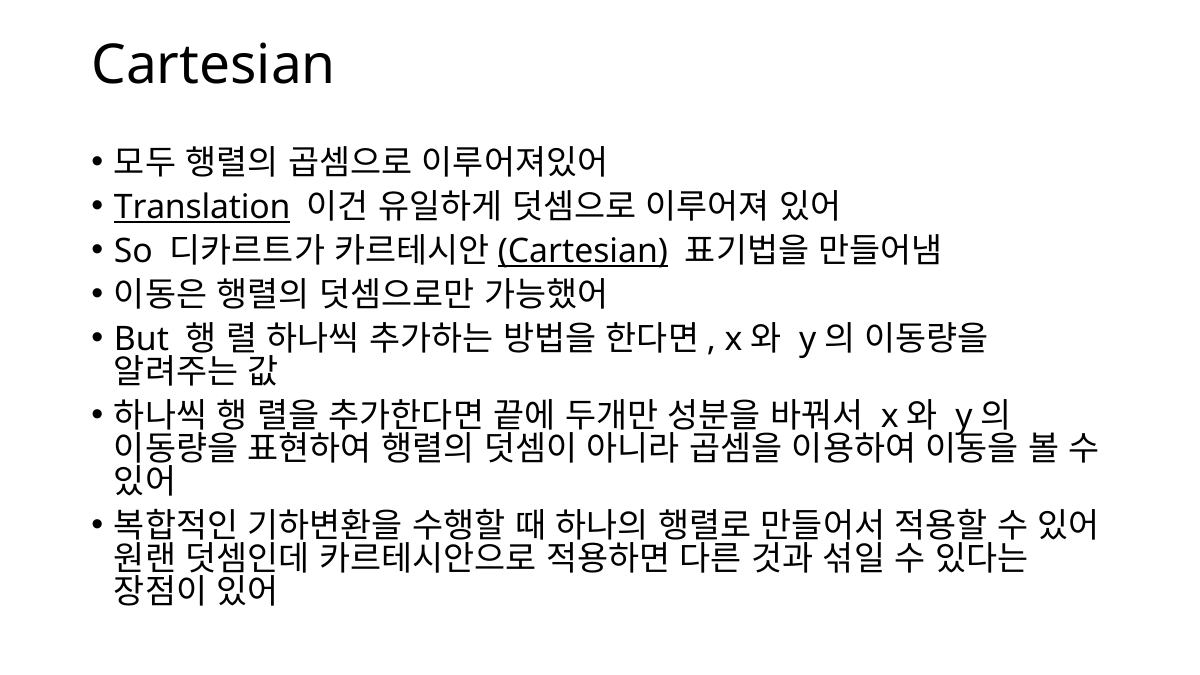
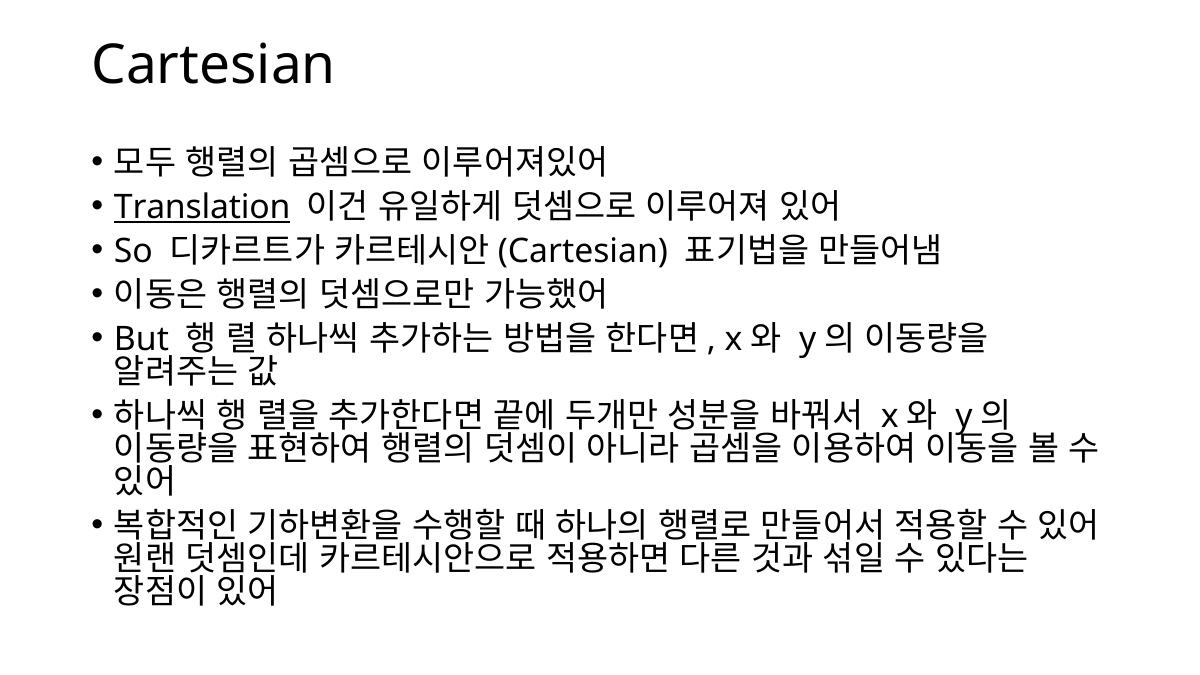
Cartesian at (583, 252) underline: present -> none
